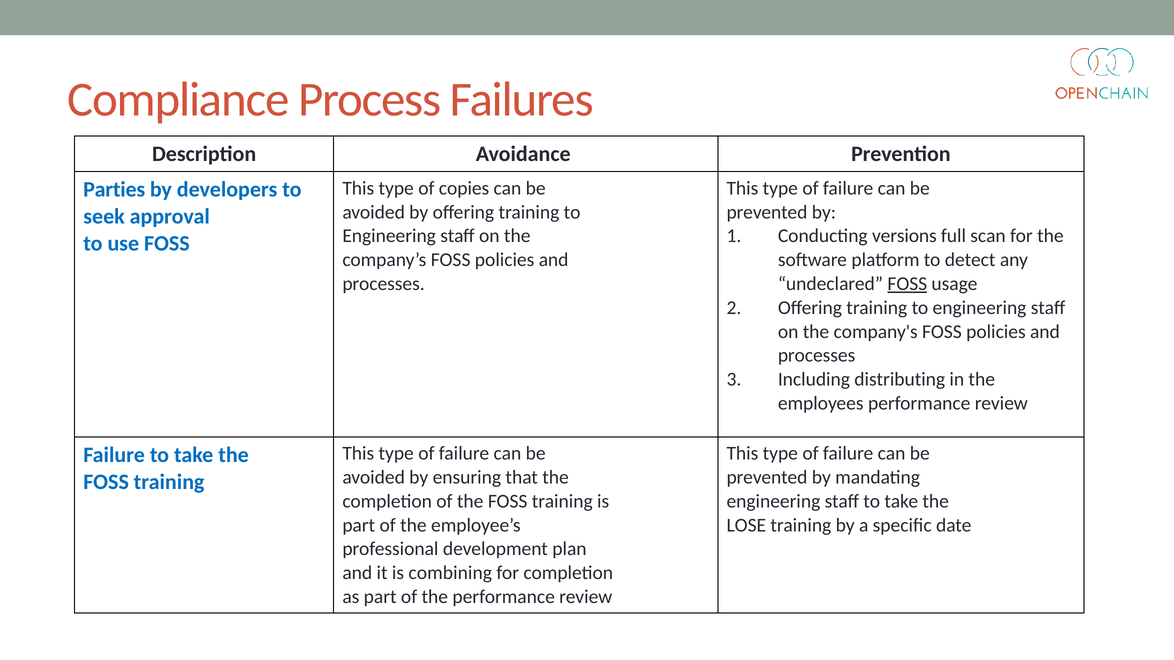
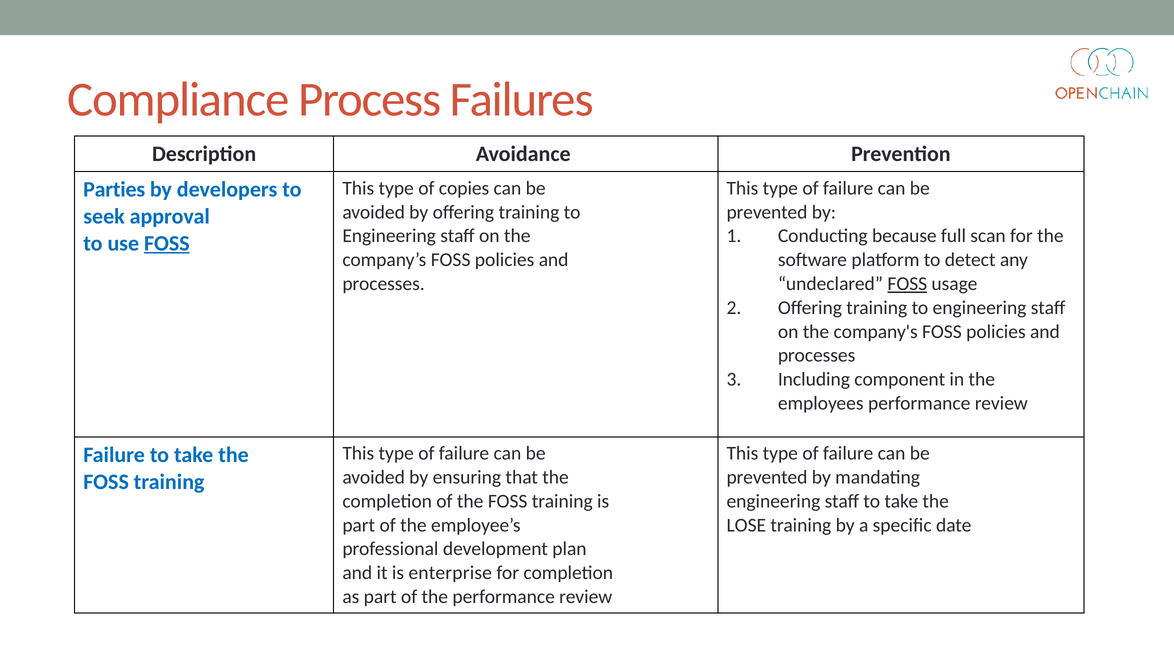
versions: versions -> because
FOSS at (167, 244) underline: none -> present
distributing: distributing -> component
combining: combining -> enterprise
